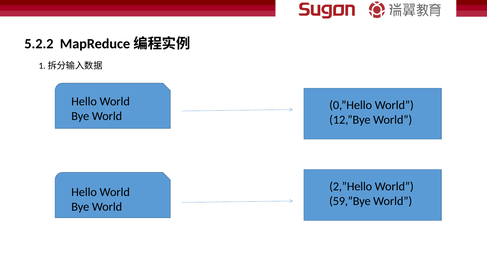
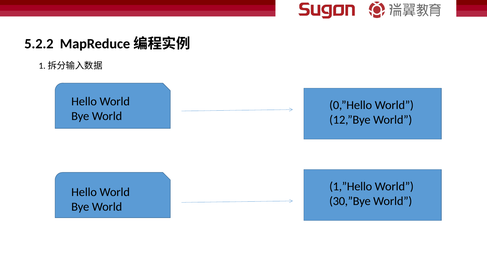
2,”Hello: 2,”Hello -> 1,”Hello
59,”Bye: 59,”Bye -> 30,”Bye
